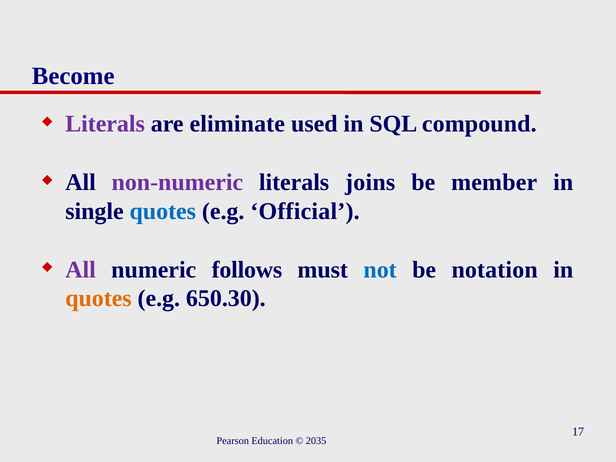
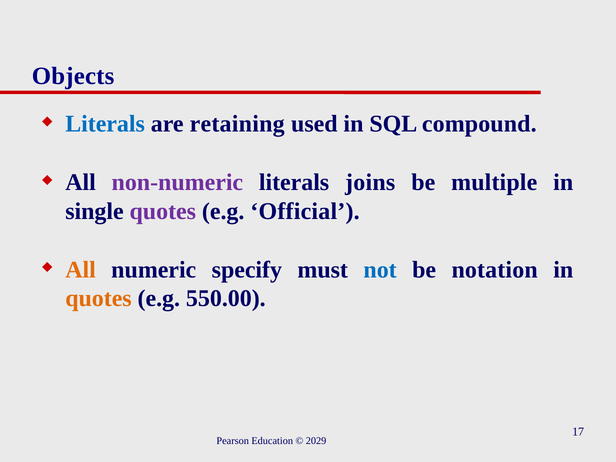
Become: Become -> Objects
Literals at (105, 124) colour: purple -> blue
eliminate: eliminate -> retaining
member: member -> multiple
quotes at (163, 211) colour: blue -> purple
All at (81, 270) colour: purple -> orange
follows: follows -> specify
650.30: 650.30 -> 550.00
2035: 2035 -> 2029
